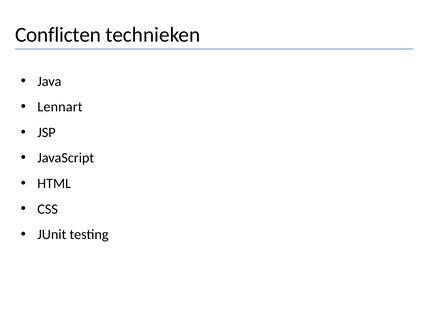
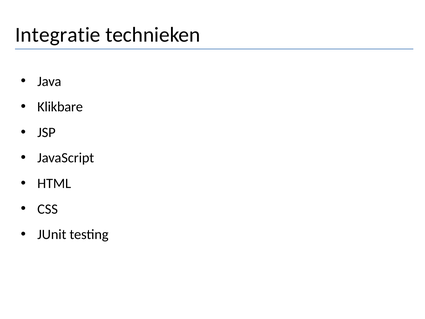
Conflicten: Conflicten -> Integratie
Lennart: Lennart -> Klikbare
